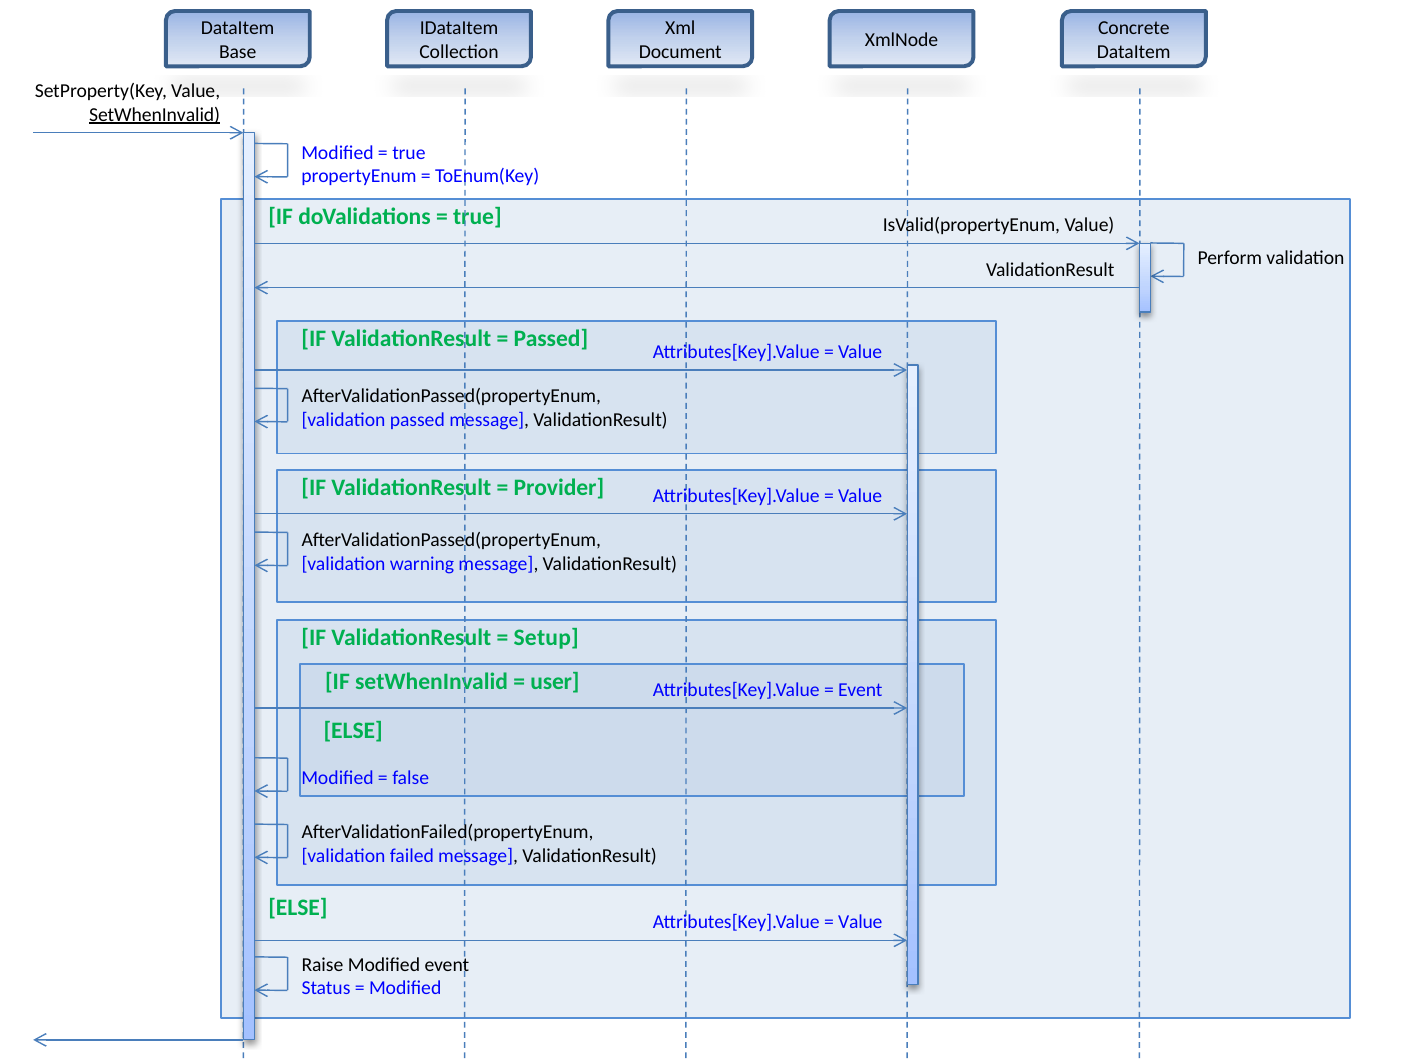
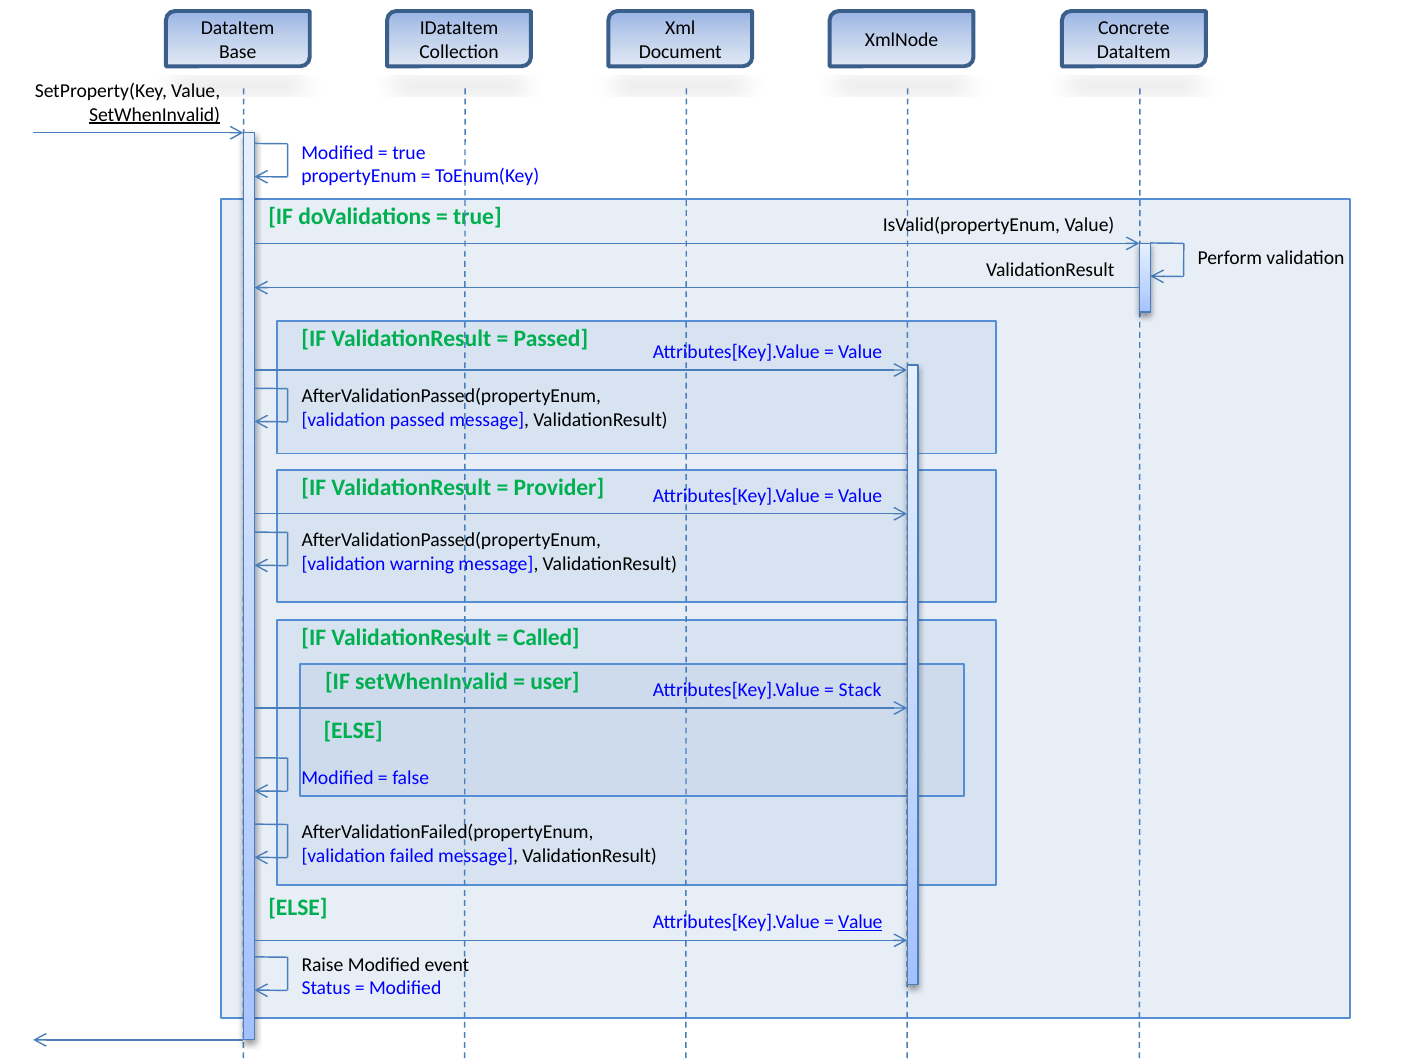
Setup: Setup -> Called
Event at (860, 690): Event -> Stack
Value at (860, 922) underline: none -> present
